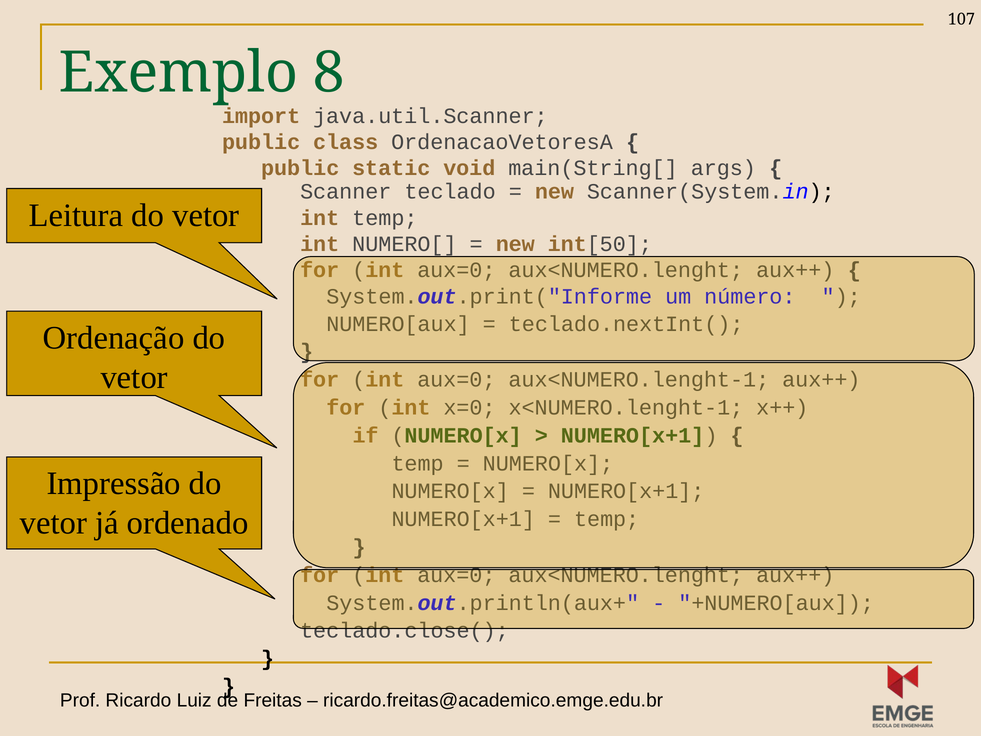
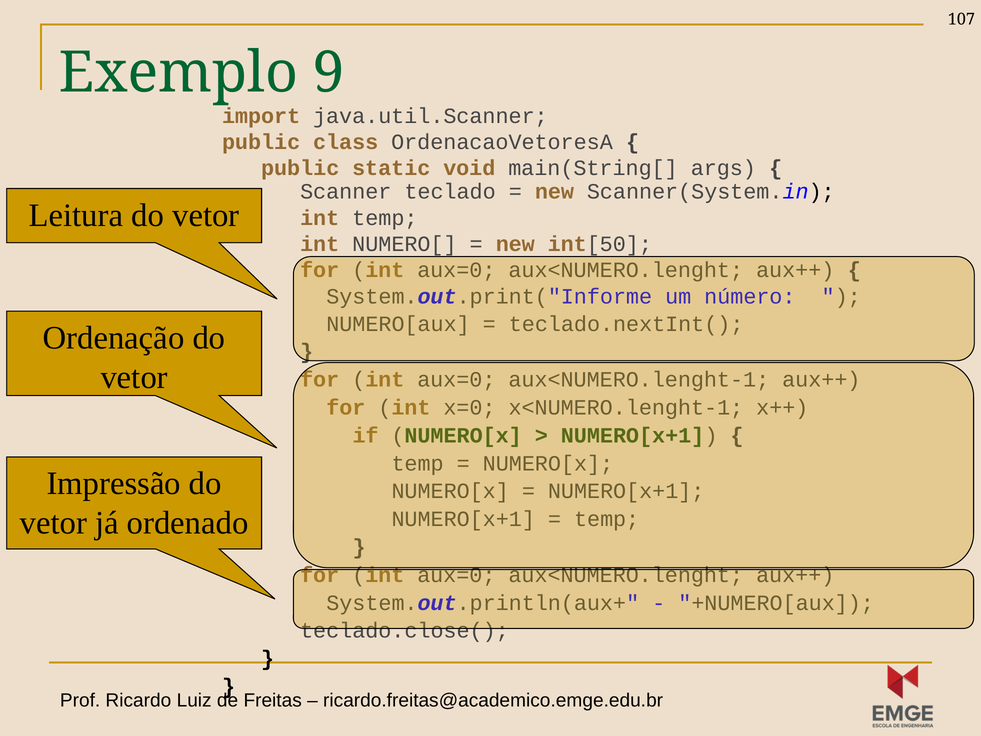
8: 8 -> 9
